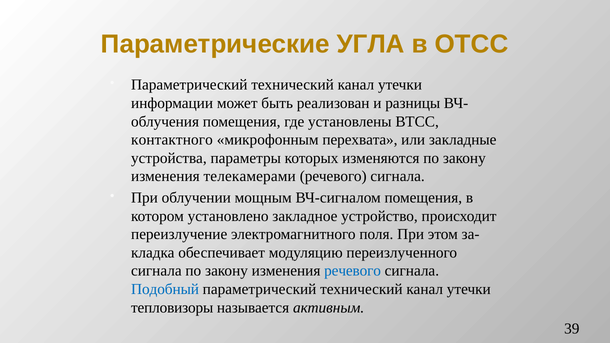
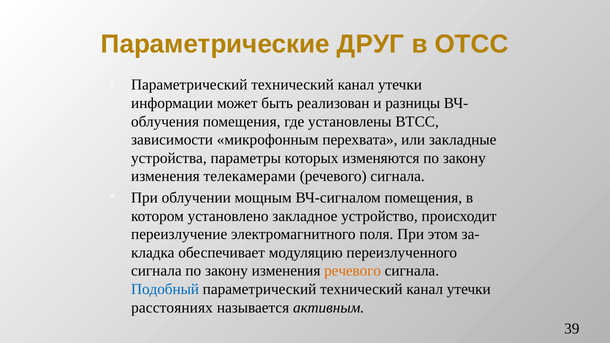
УГЛА: УГЛА -> ДРУГ
контактного: контактного -> зависимости
речевого at (353, 271) colour: blue -> orange
тепловизоры: тепловизоры -> расстояниях
